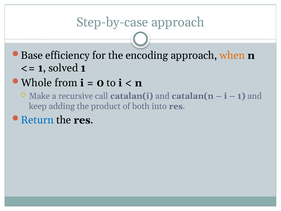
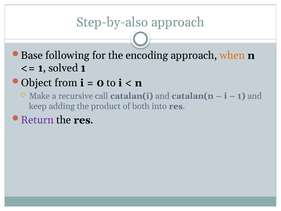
Step-by-case: Step-by-case -> Step-by-also
efficiency: efficiency -> following
Whole: Whole -> Object
Return colour: blue -> purple
